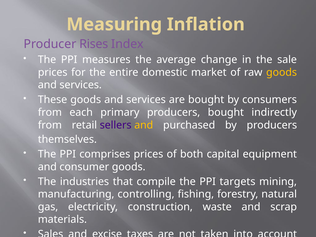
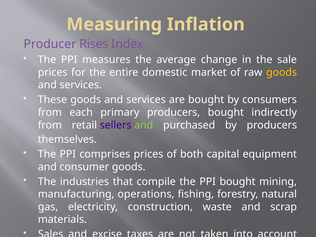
and at (144, 125) colour: yellow -> light green
PPI targets: targets -> bought
controlling: controlling -> operations
